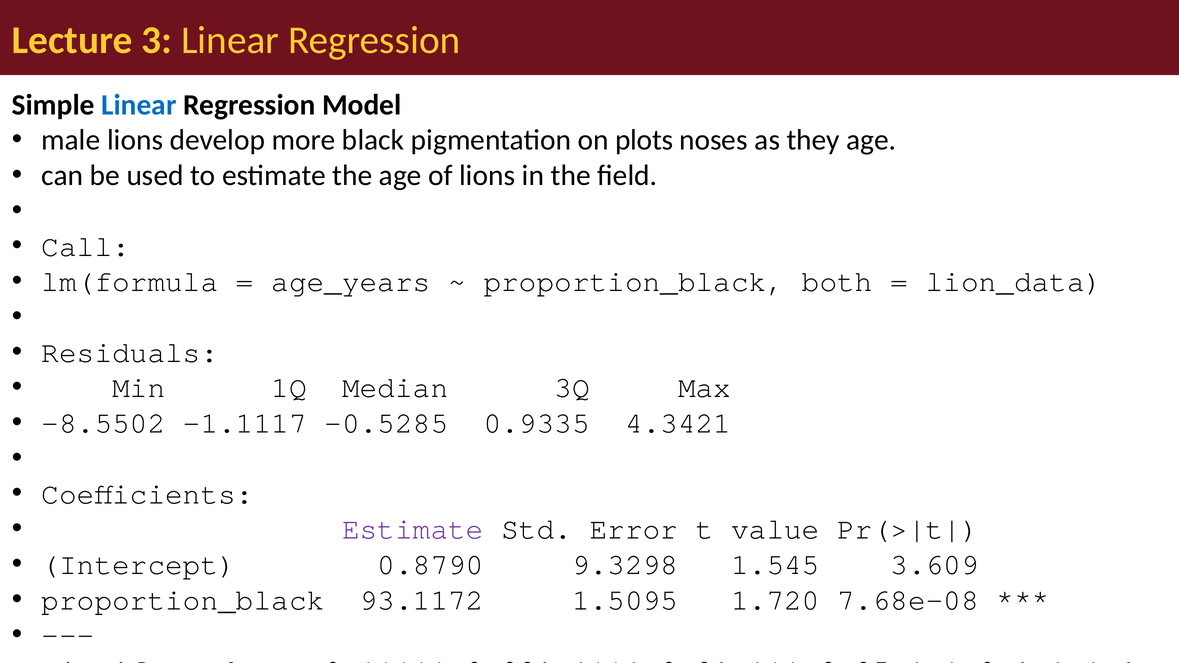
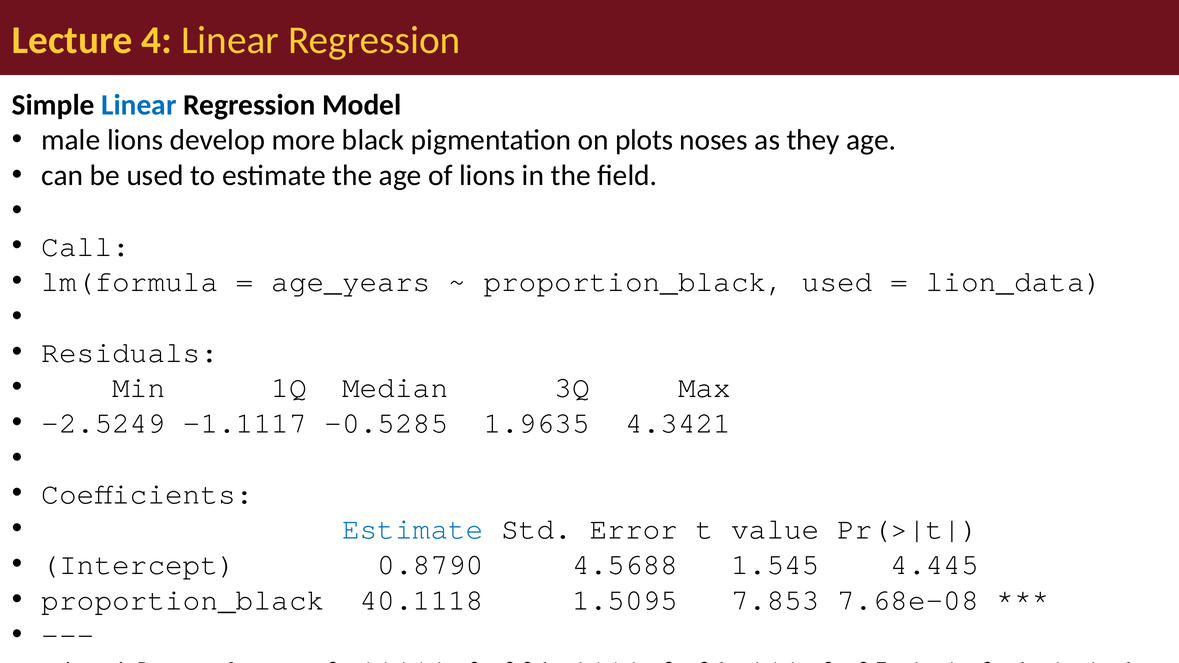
3: 3 -> 4
proportion_black both: both -> used
-8.5502: -8.5502 -> -2.5249
0.9335: 0.9335 -> 1.9635
Estimate at (413, 529) colour: purple -> blue
9.3298: 9.3298 -> 4.5688
3.609: 3.609 -> 4.445
93.1172: 93.1172 -> 40.1118
1.720: 1.720 -> 7.853
